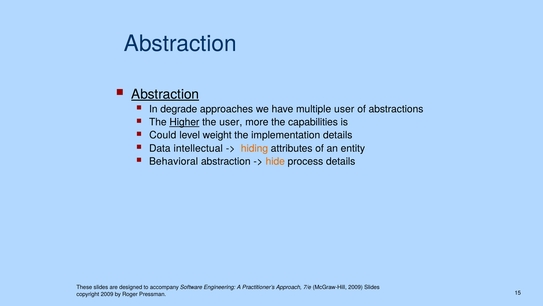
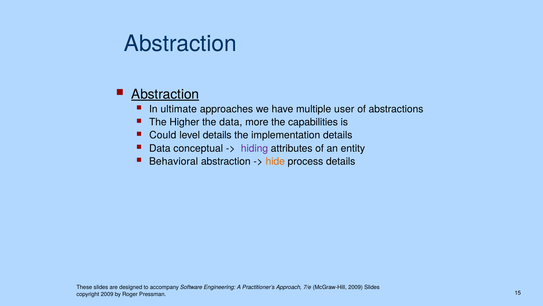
degrade: degrade -> ultimate
Higher underline: present -> none
the user: user -> data
level weight: weight -> details
intellectual: intellectual -> conceptual
hiding colour: orange -> purple
